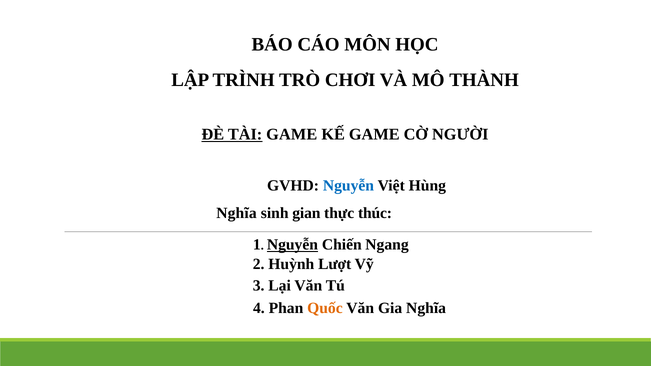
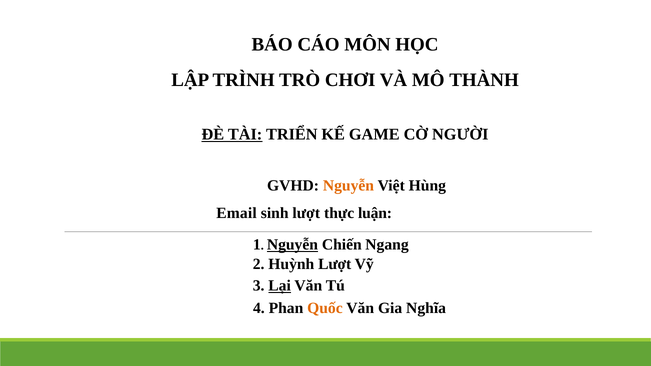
TÀI GAME: GAME -> TRIỂN
Nguyễn at (348, 186) colour: blue -> orange
Nghĩa at (236, 213): Nghĩa -> Email
sinh gian: gian -> lượt
thúc: thúc -> luận
Lại underline: none -> present
